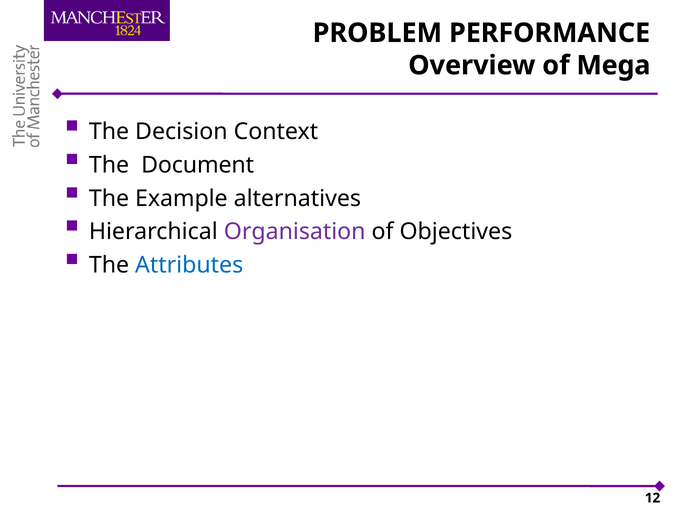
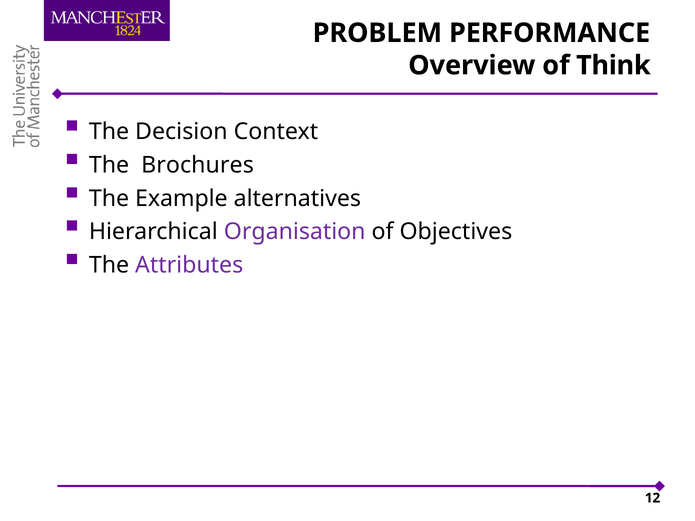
Mega: Mega -> Think
Document: Document -> Brochures
Attributes colour: blue -> purple
